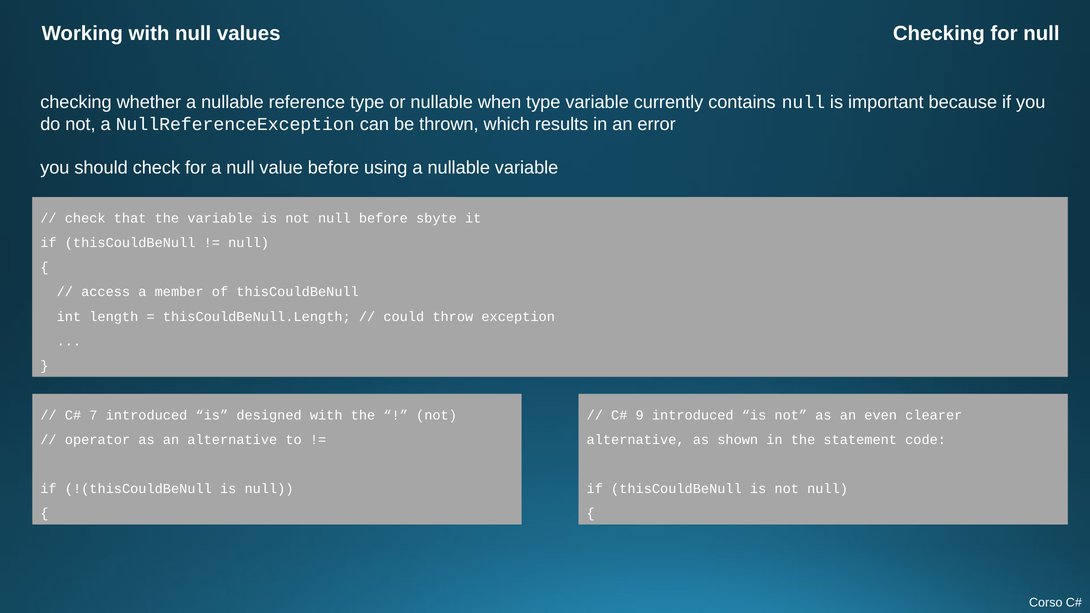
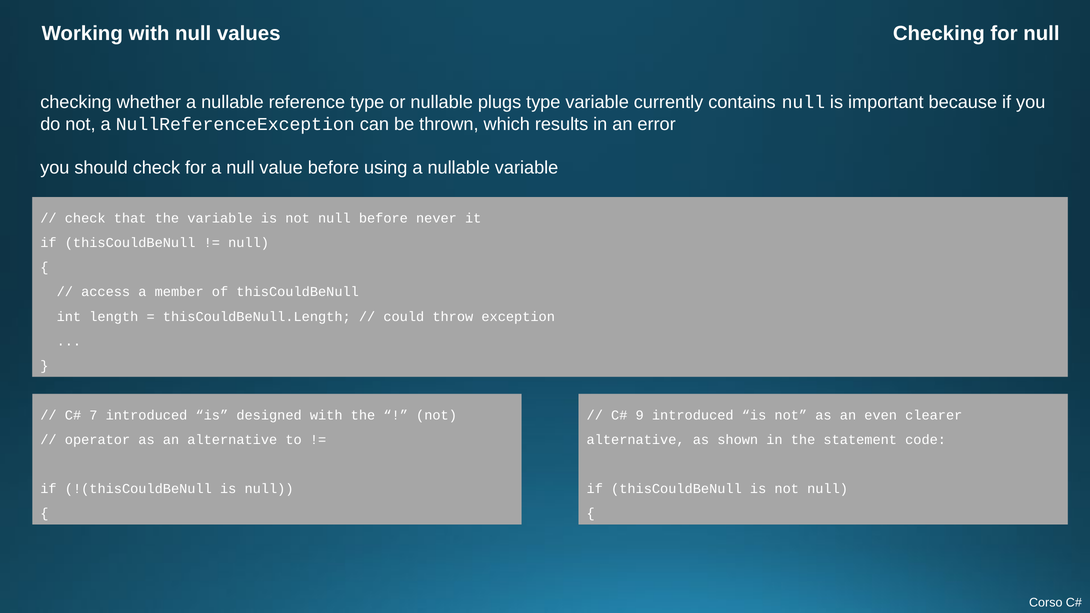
when: when -> plugs
sbyte: sbyte -> never
